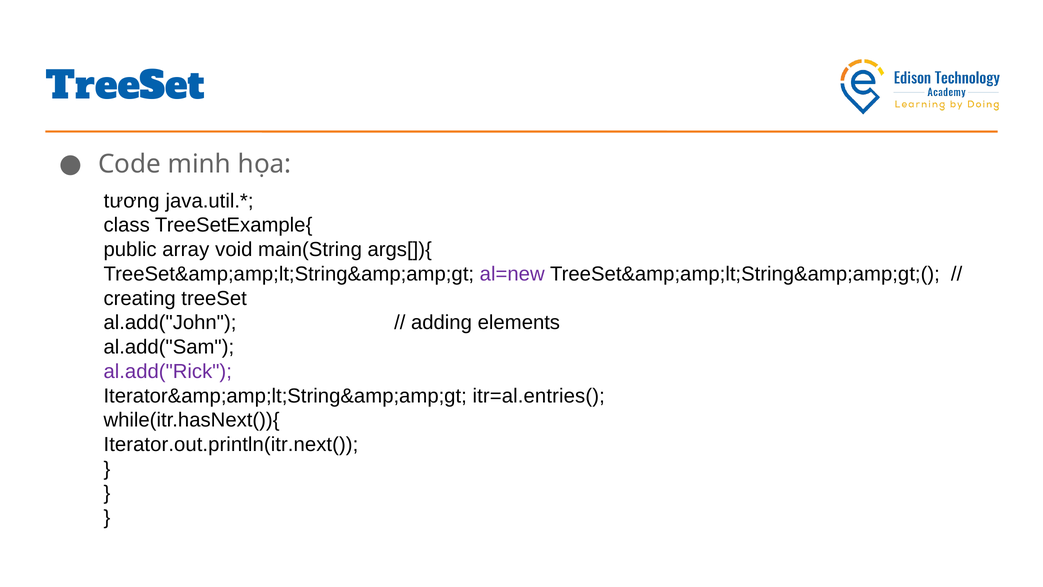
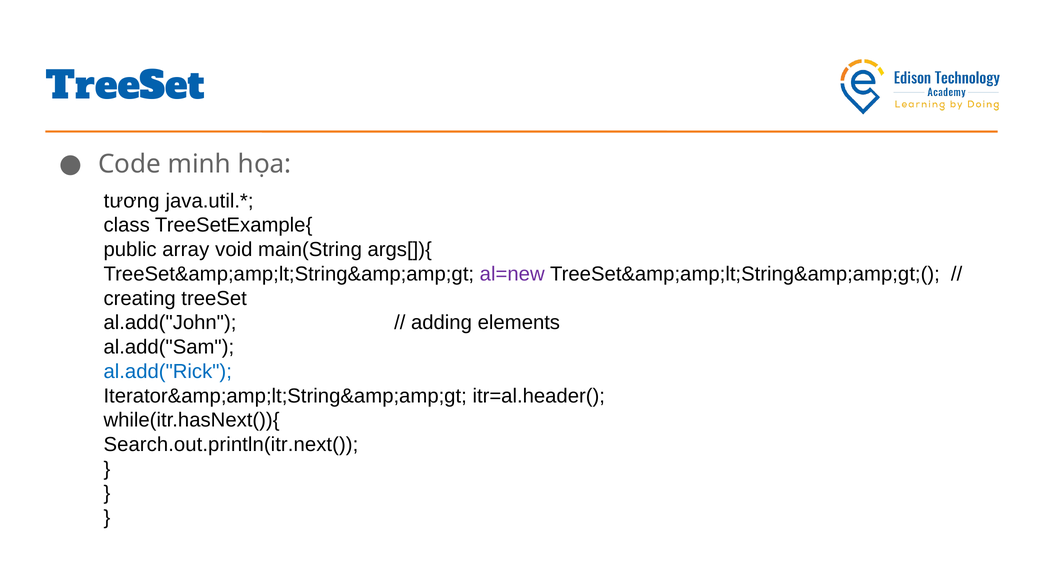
al.add("Rick colour: purple -> blue
itr=al.entries(: itr=al.entries( -> itr=al.header(
Iterator.out.println(itr.next(: Iterator.out.println(itr.next( -> Search.out.println(itr.next(
